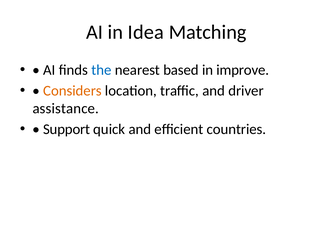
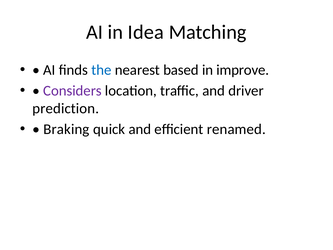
Considers colour: orange -> purple
assistance: assistance -> prediction
Support: Support -> Braking
countries: countries -> renamed
